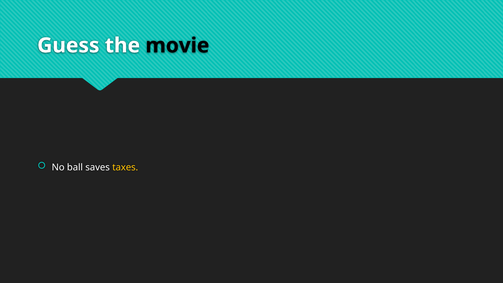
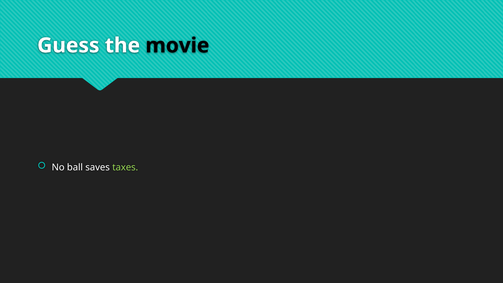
taxes colour: yellow -> light green
